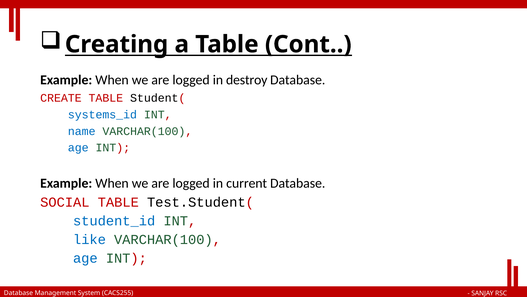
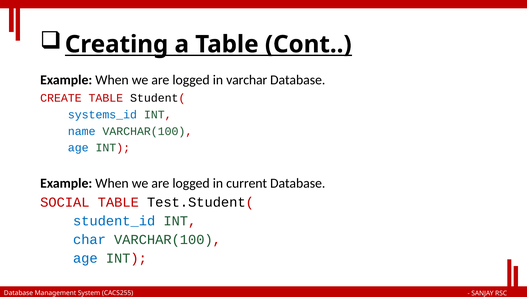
destroy: destroy -> varchar
like: like -> char
